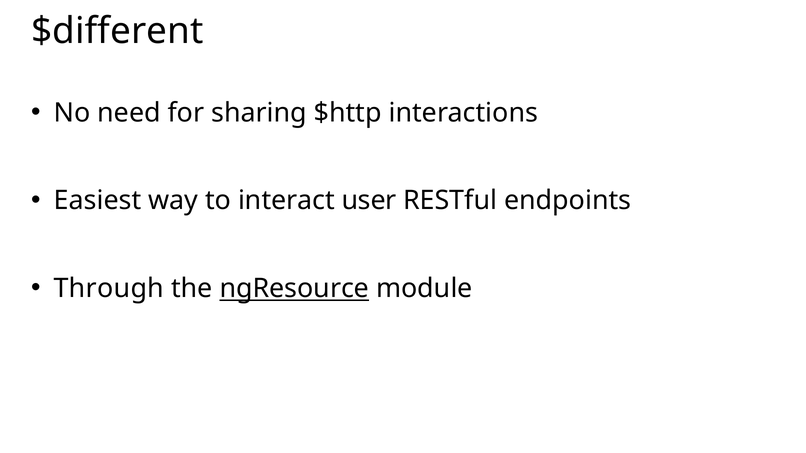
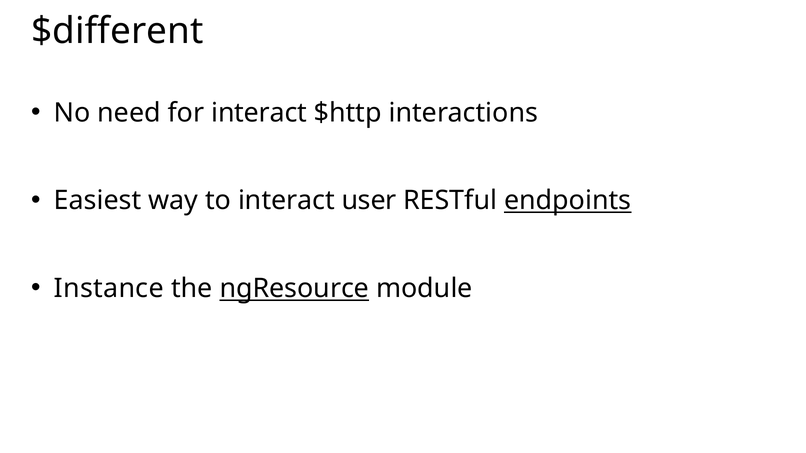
for sharing: sharing -> interact
endpoints underline: none -> present
Through: Through -> Instance
